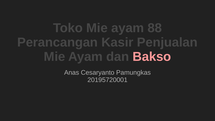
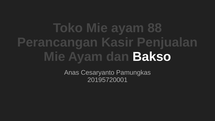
Bakso colour: pink -> white
